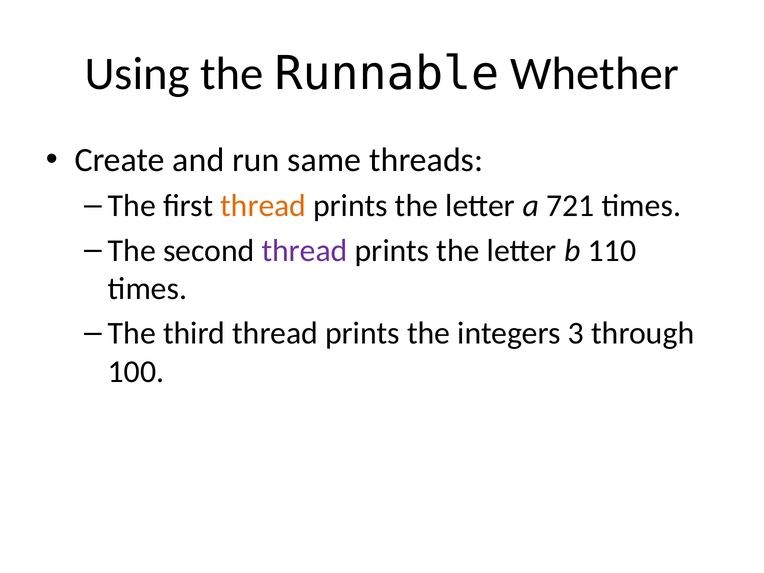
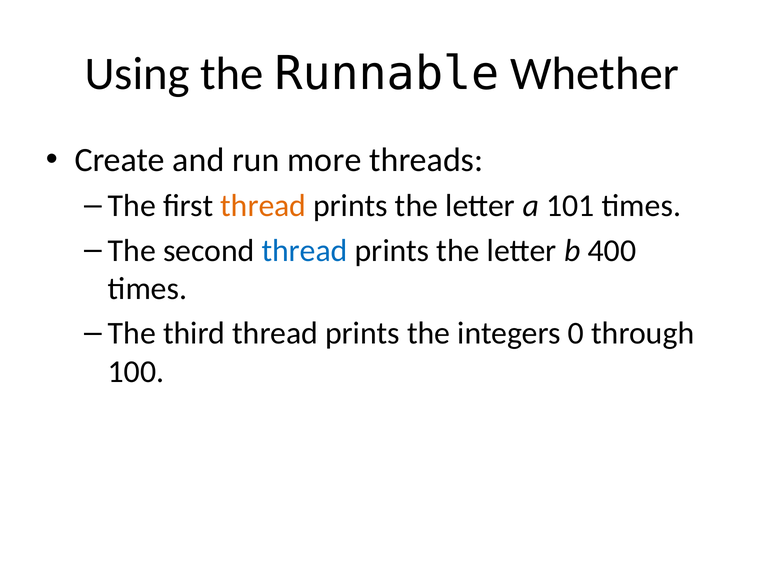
same: same -> more
721: 721 -> 101
thread at (305, 251) colour: purple -> blue
110: 110 -> 400
3: 3 -> 0
